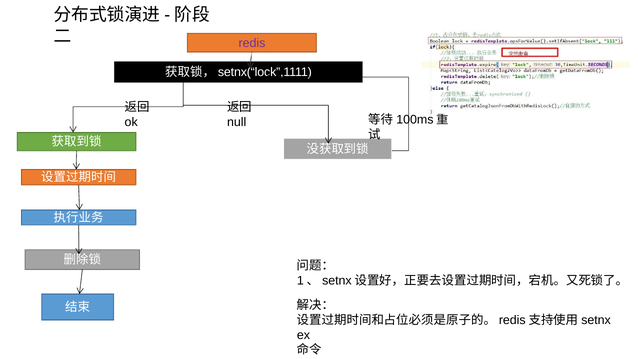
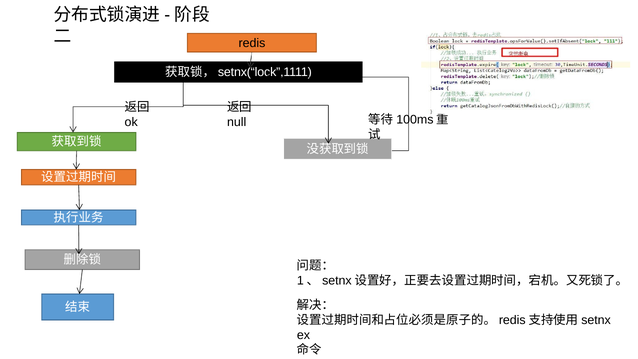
redis colour: purple -> black
